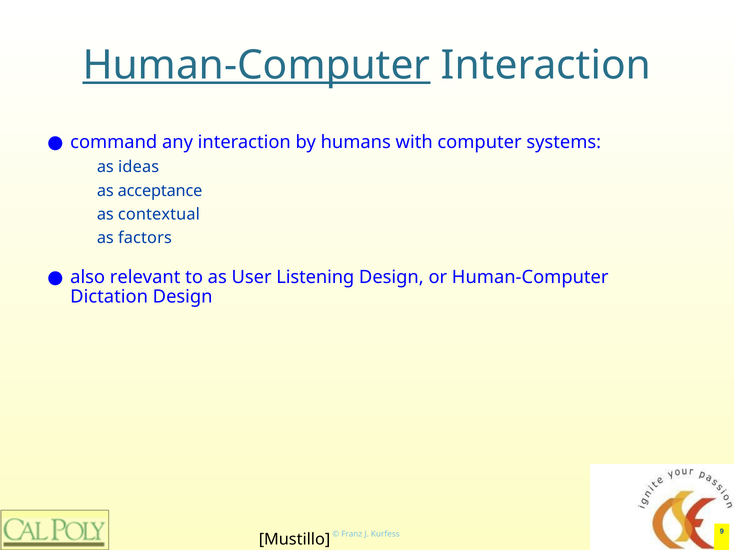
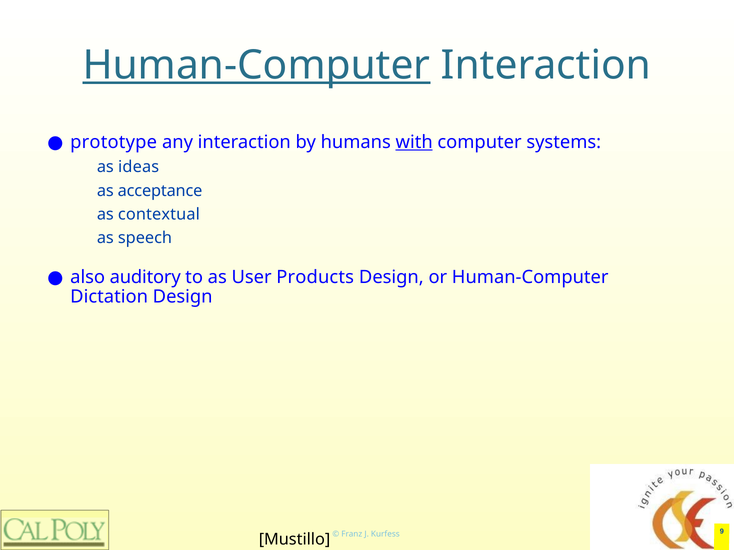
command: command -> prototype
with underline: none -> present
factors: factors -> speech
relevant: relevant -> auditory
Listening: Listening -> Products
